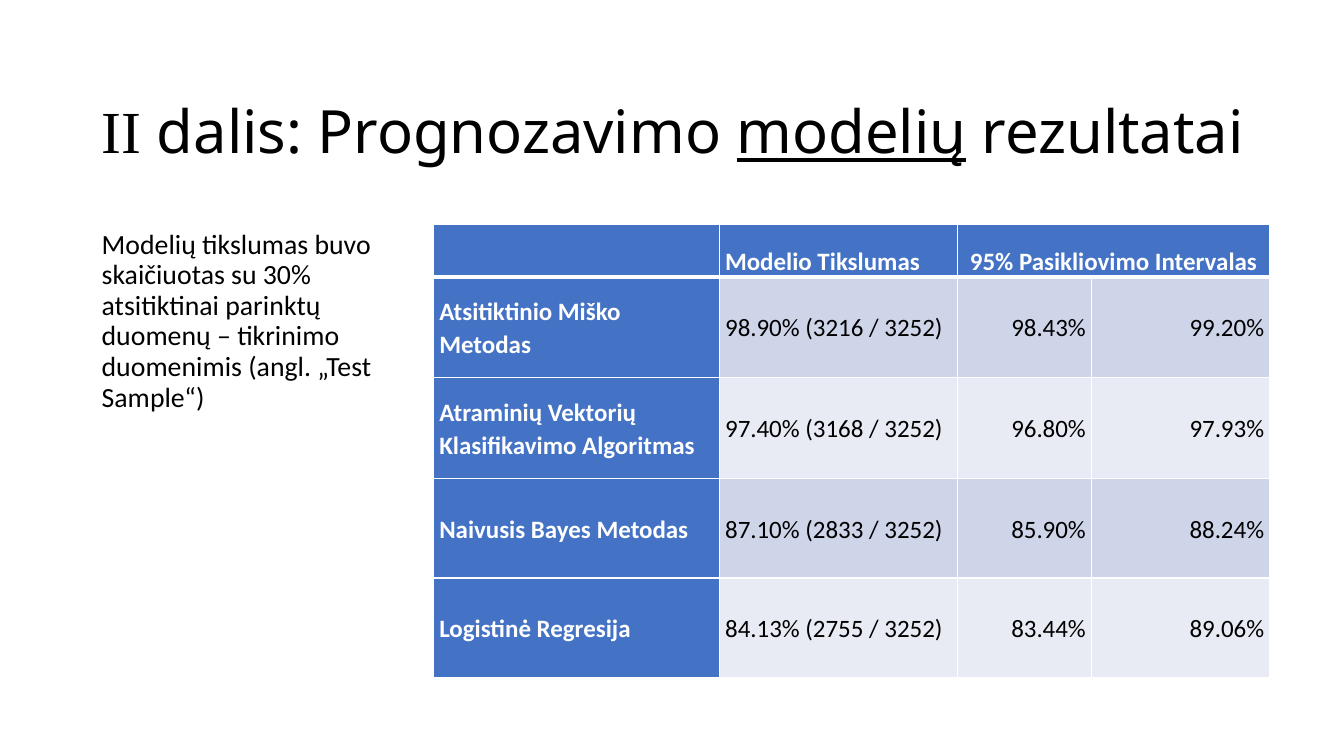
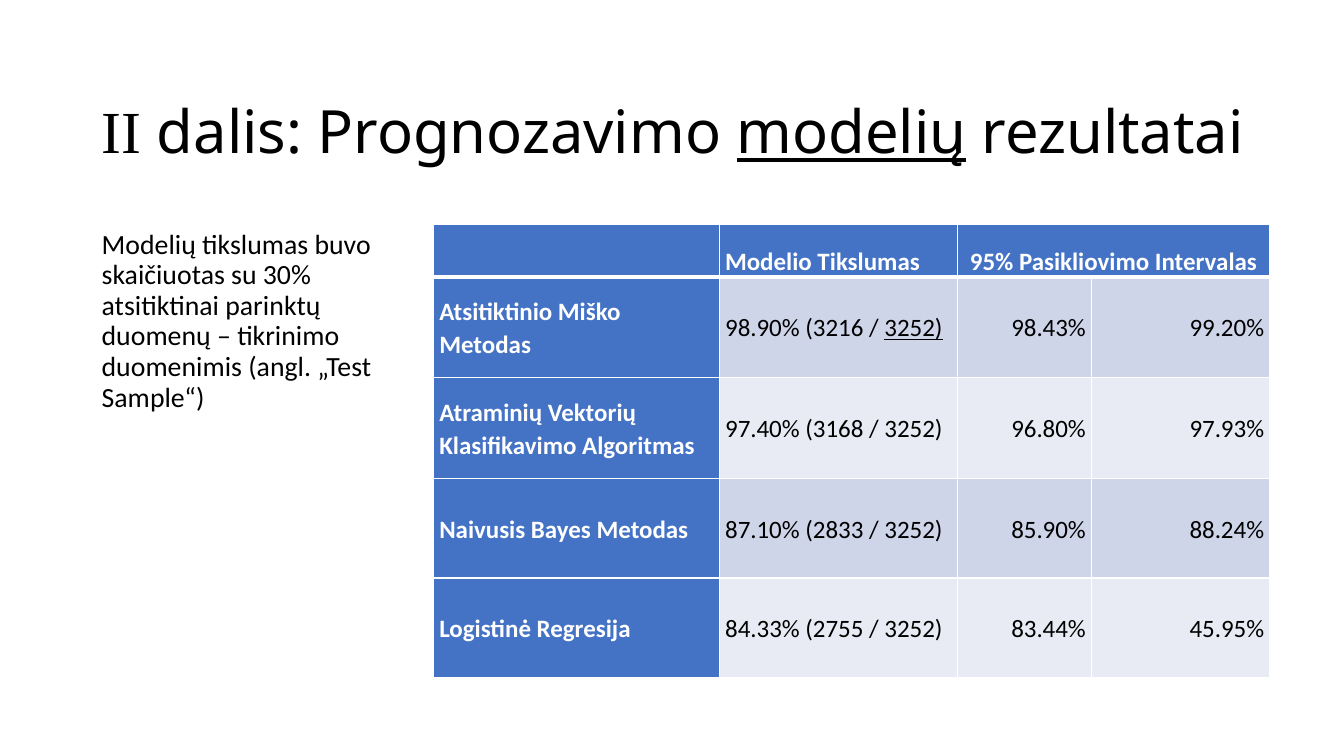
3252 at (913, 329) underline: none -> present
84.13%: 84.13% -> 84.33%
89.06%: 89.06% -> 45.95%
